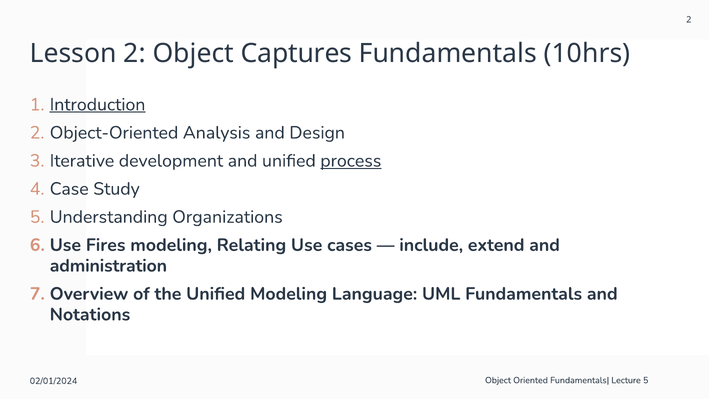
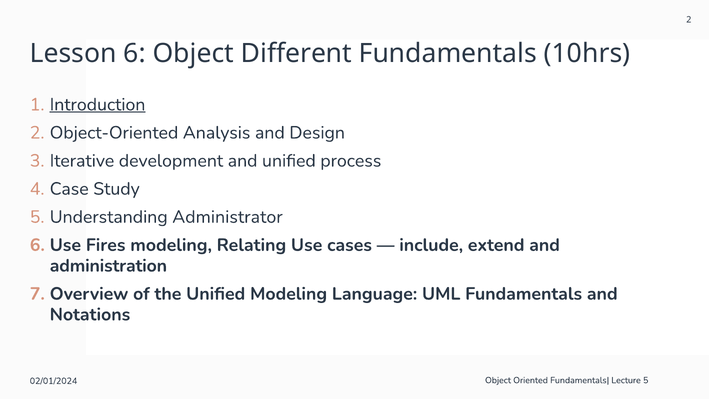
Lesson 2: 2 -> 6
Captures: Captures -> Different
process underline: present -> none
Organizations: Organizations -> Administrator
